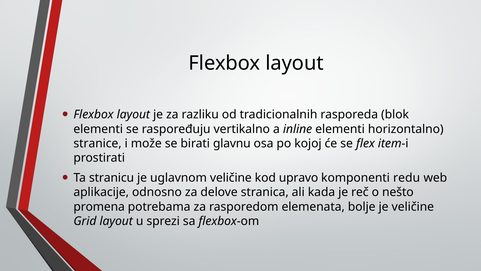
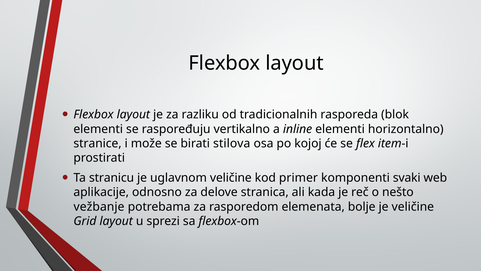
glavnu: glavnu -> stilova
upravo: upravo -> primer
redu: redu -> svaki
promena: promena -> vežbanje
